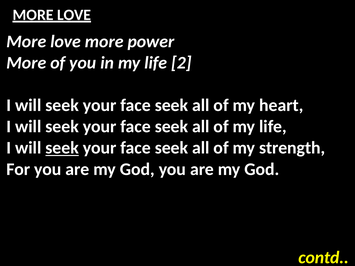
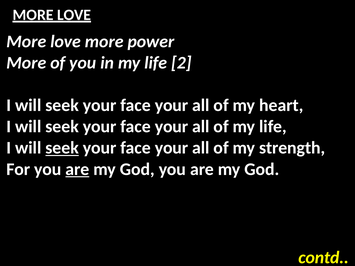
seek at (171, 105): seek -> your
seek at (171, 127): seek -> your
seek at (171, 148): seek -> your
are at (77, 169) underline: none -> present
